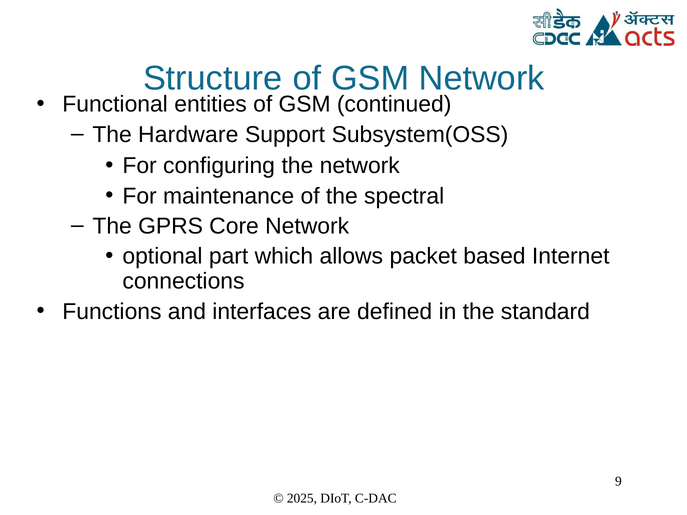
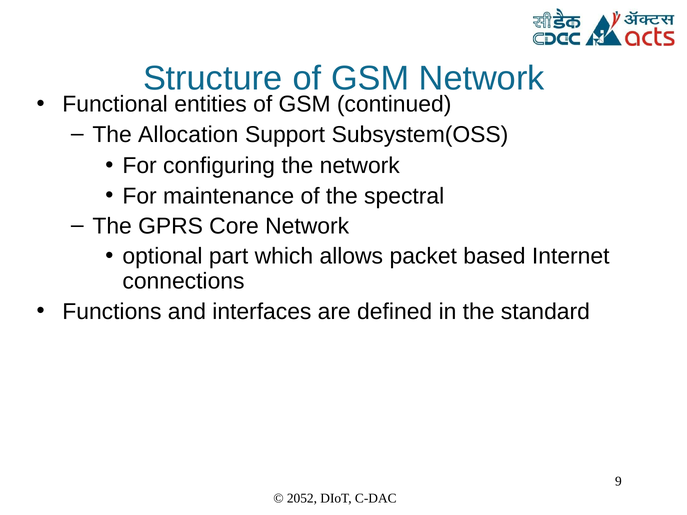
Hardware: Hardware -> Allocation
2025: 2025 -> 2052
